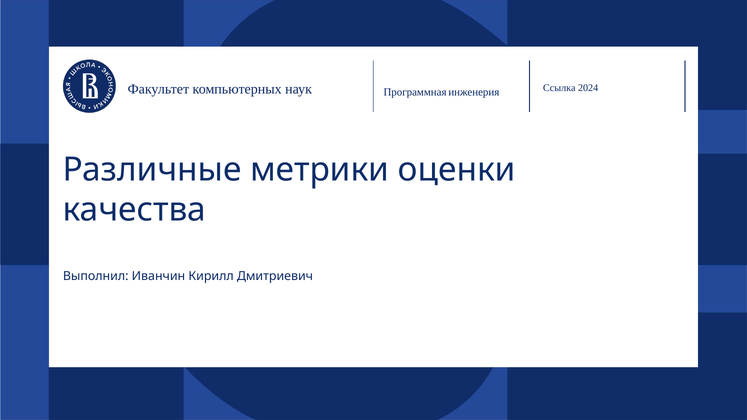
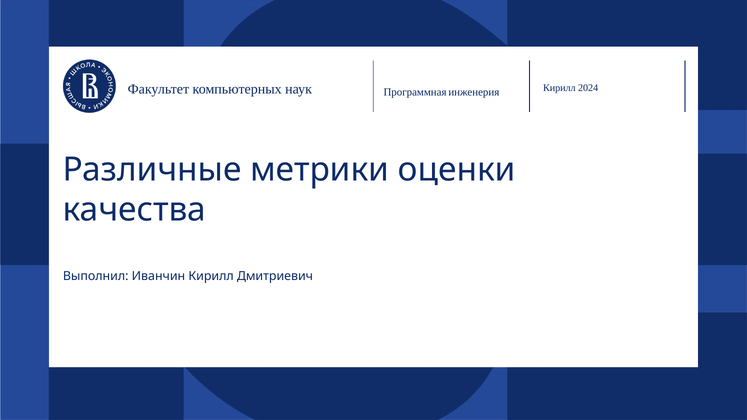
инженерия Ссылка: Ссылка -> Кирилл
